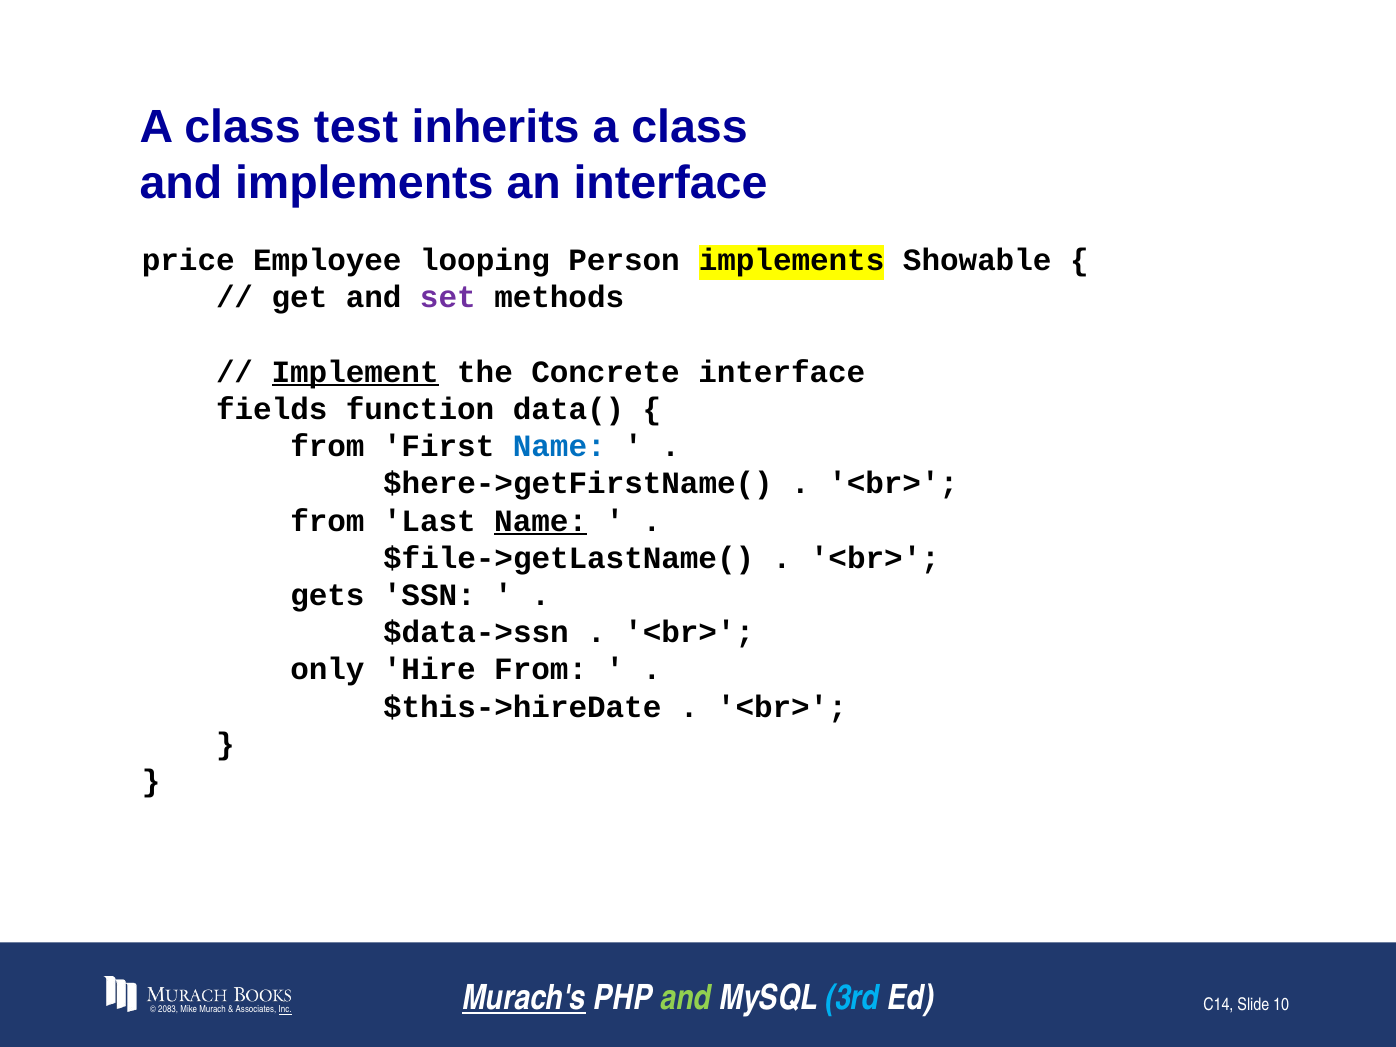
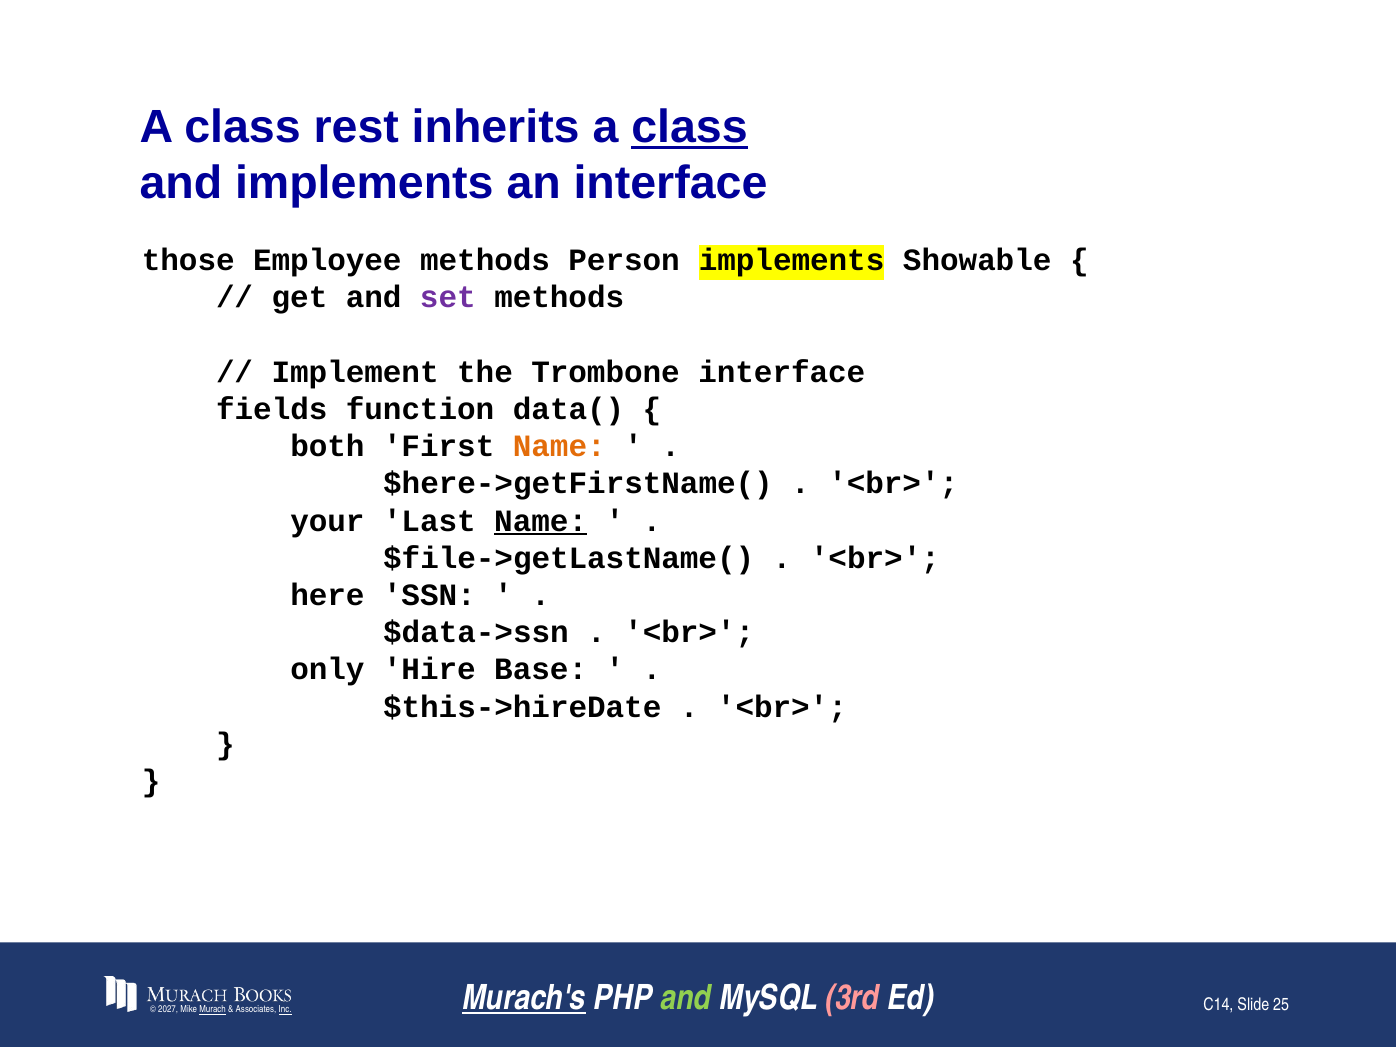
test: test -> rest
class at (690, 127) underline: none -> present
price: price -> those
Employee looping: looping -> methods
Implement underline: present -> none
Concrete: Concrete -> Trombone
from at (327, 446): from -> both
Name at (559, 446) colour: blue -> orange
from at (327, 521): from -> your
gets: gets -> here
Hire From: From -> Base
3rd colour: light blue -> pink
10: 10 -> 25
2083: 2083 -> 2027
Murach underline: none -> present
